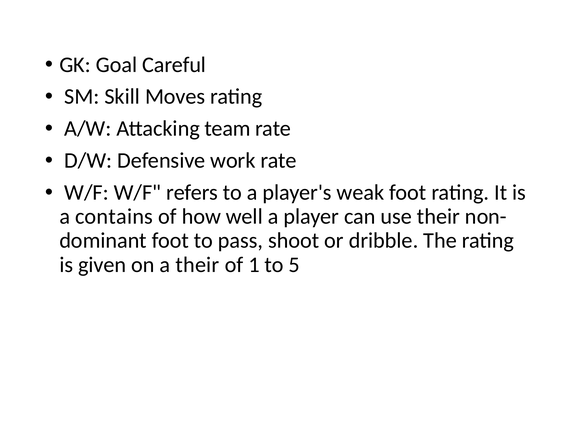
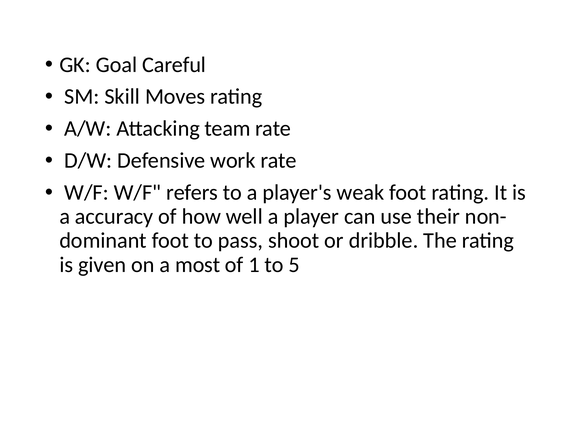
contains: contains -> accuracy
a their: their -> most
